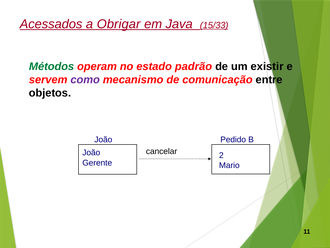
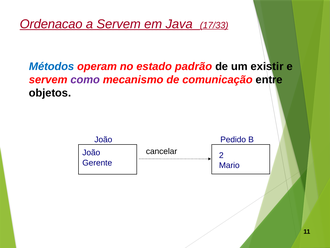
Acessados: Acessados -> Ordenacao
a Obrigar: Obrigar -> Servem
15/33: 15/33 -> 17/33
Métodos colour: green -> blue
